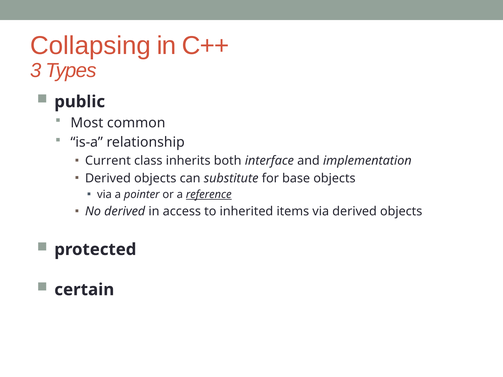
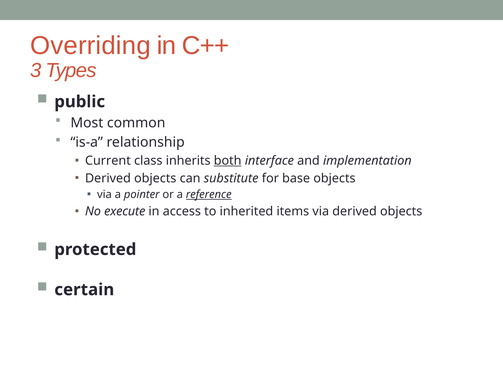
Collapsing: Collapsing -> Overriding
both underline: none -> present
No derived: derived -> execute
